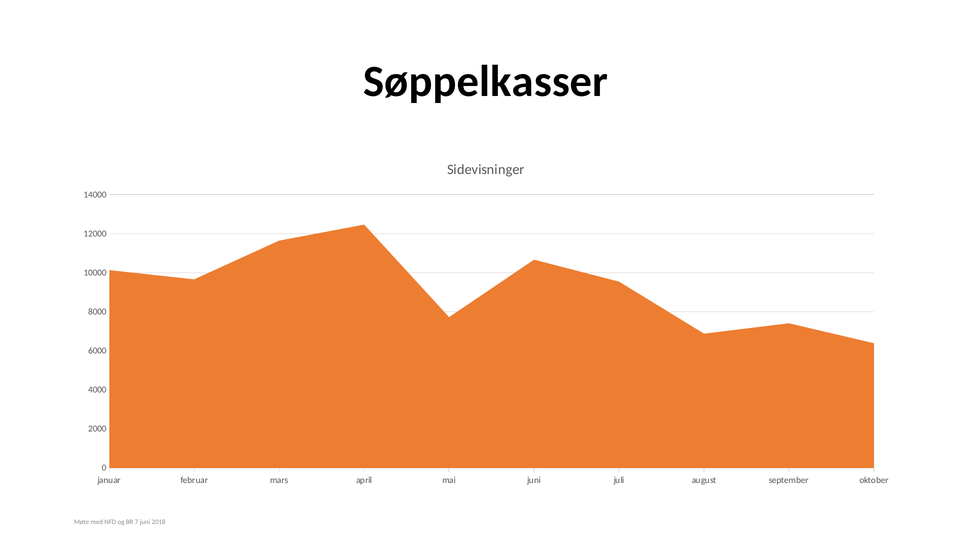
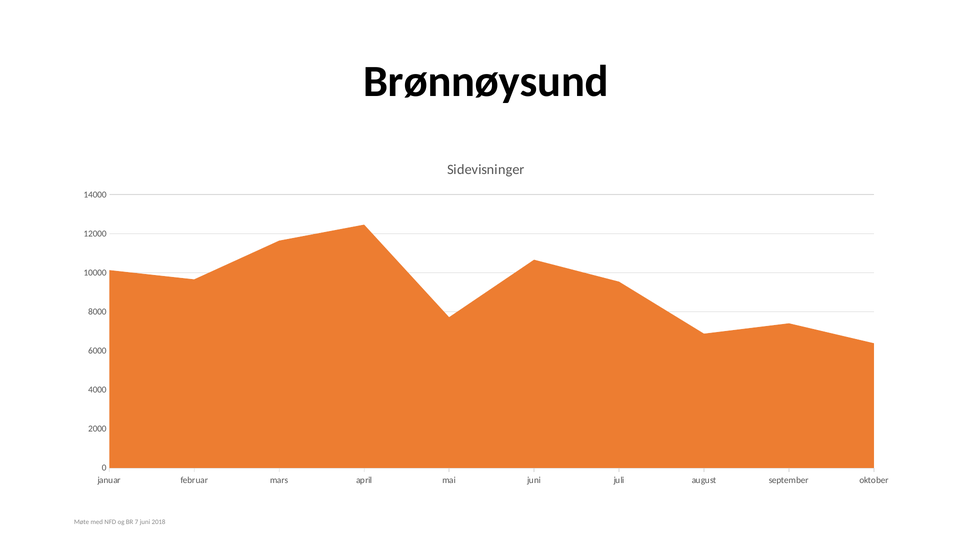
Søppelkasser: Søppelkasser -> Brønnøysund
